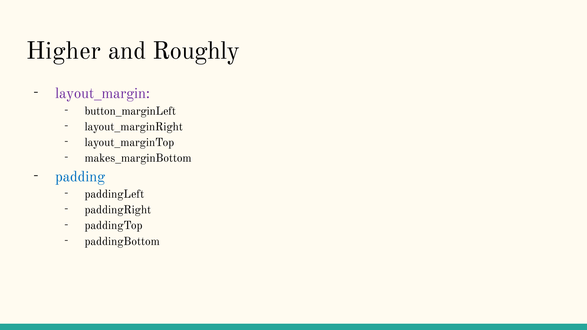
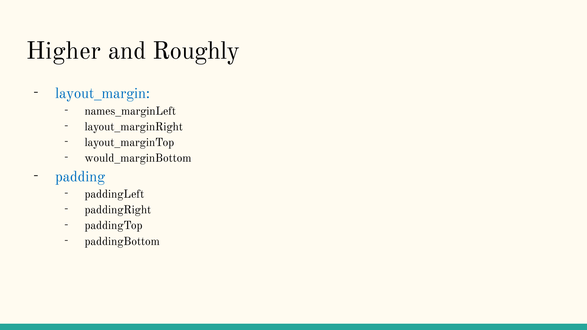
layout_margin colour: purple -> blue
button_marginLeft: button_marginLeft -> names_marginLeft
makes_marginBottom: makes_marginBottom -> would_marginBottom
